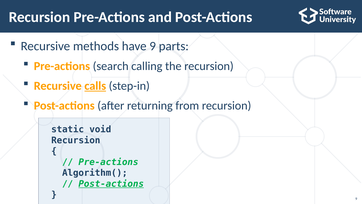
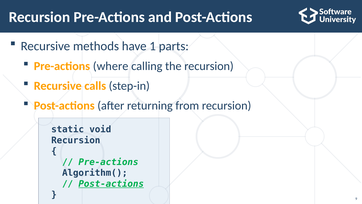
have 9: 9 -> 1
search: search -> where
calls underline: present -> none
